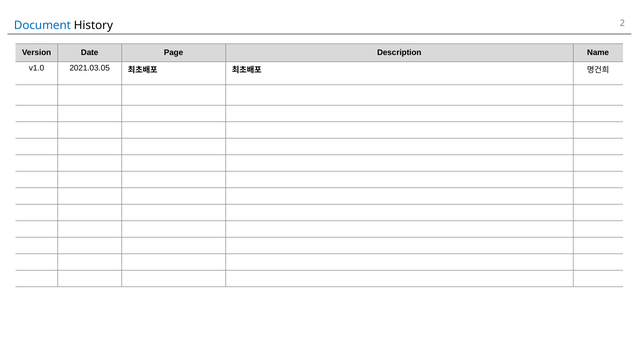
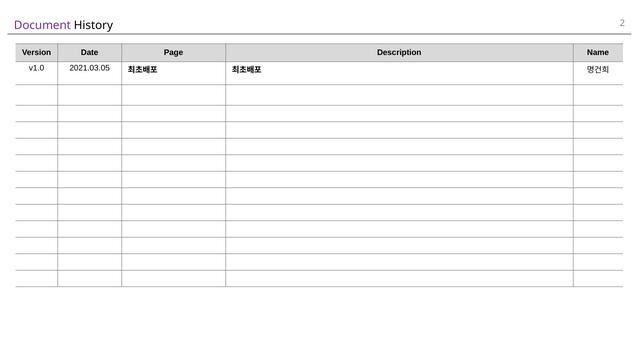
Document colour: blue -> purple
